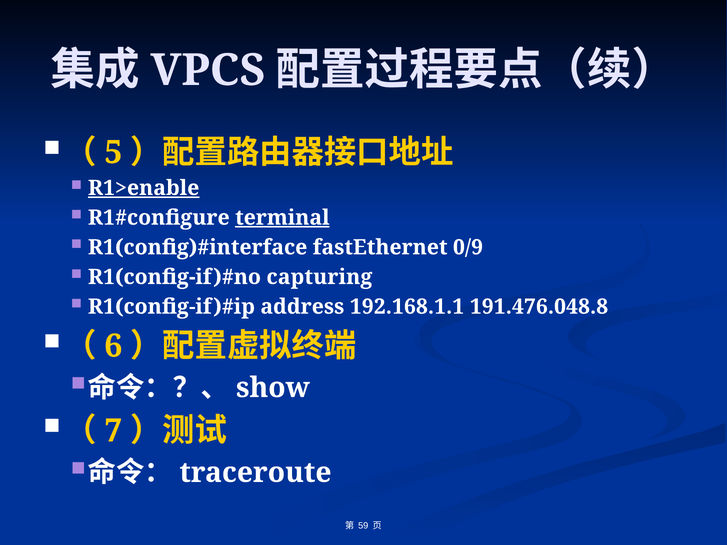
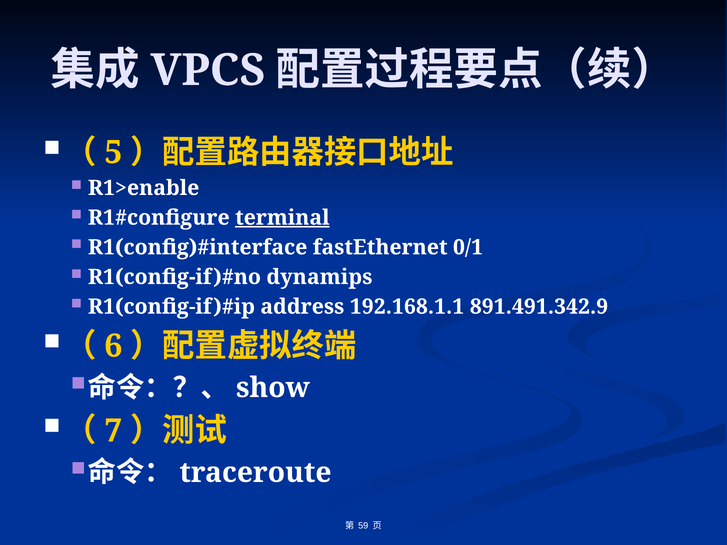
R1>enable underline: present -> none
0/9: 0/9 -> 0/1
capturing: capturing -> dynamips
191.476.048.8: 191.476.048.8 -> 891.491.342.9
